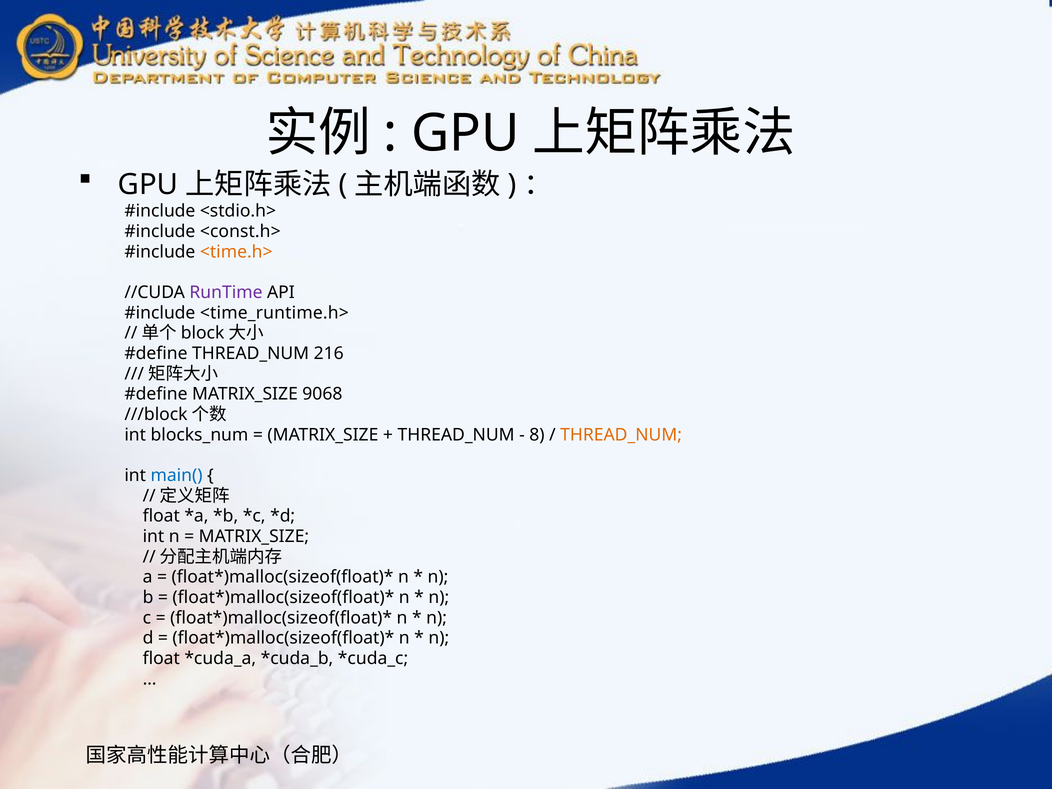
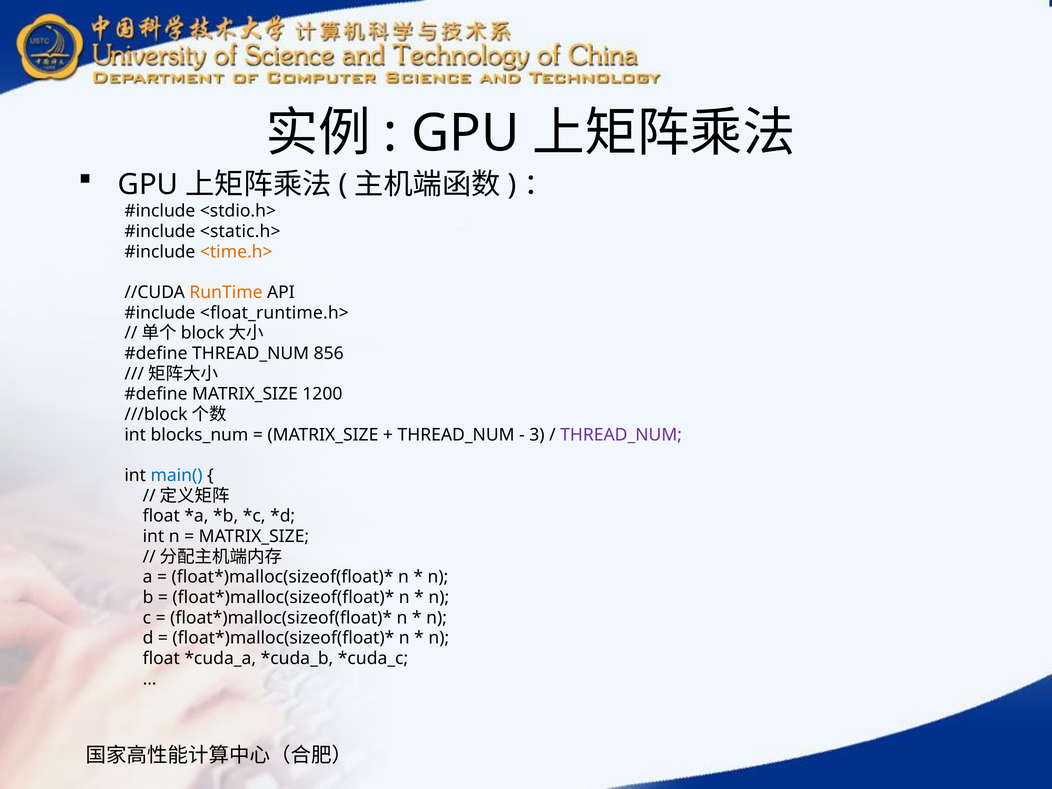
<const.h>: <const.h> -> <static.h>
RunTime colour: purple -> orange
<time_runtime.h>: <time_runtime.h> -> <float_runtime.h>
216: 216 -> 856
9068: 9068 -> 1200
8: 8 -> 3
THREAD_NUM at (621, 435) colour: orange -> purple
